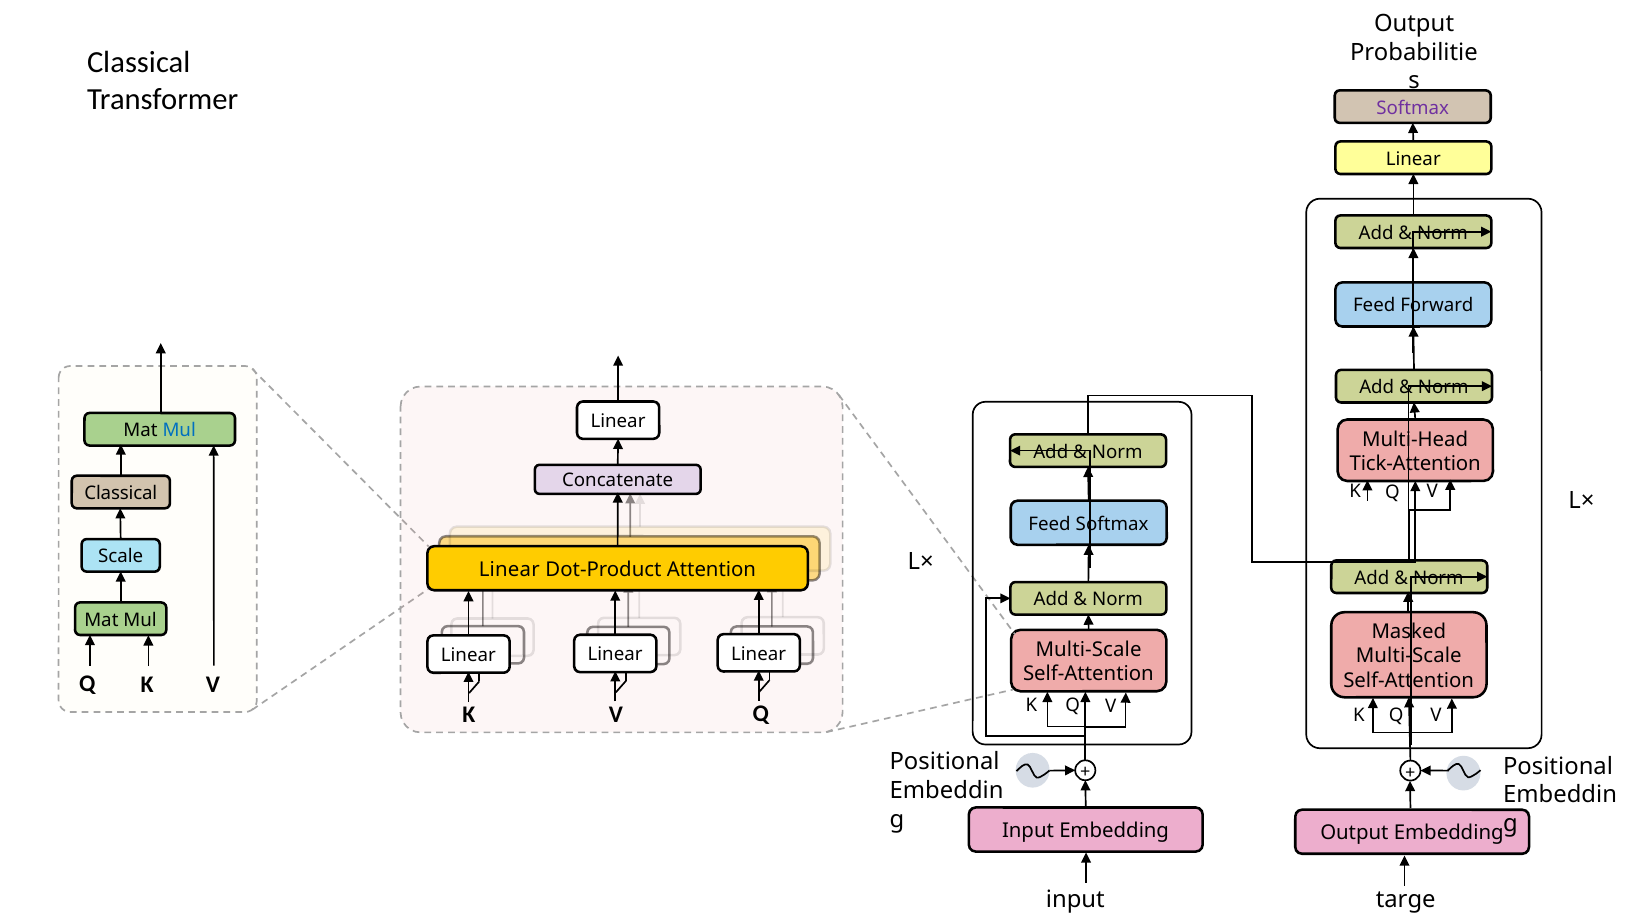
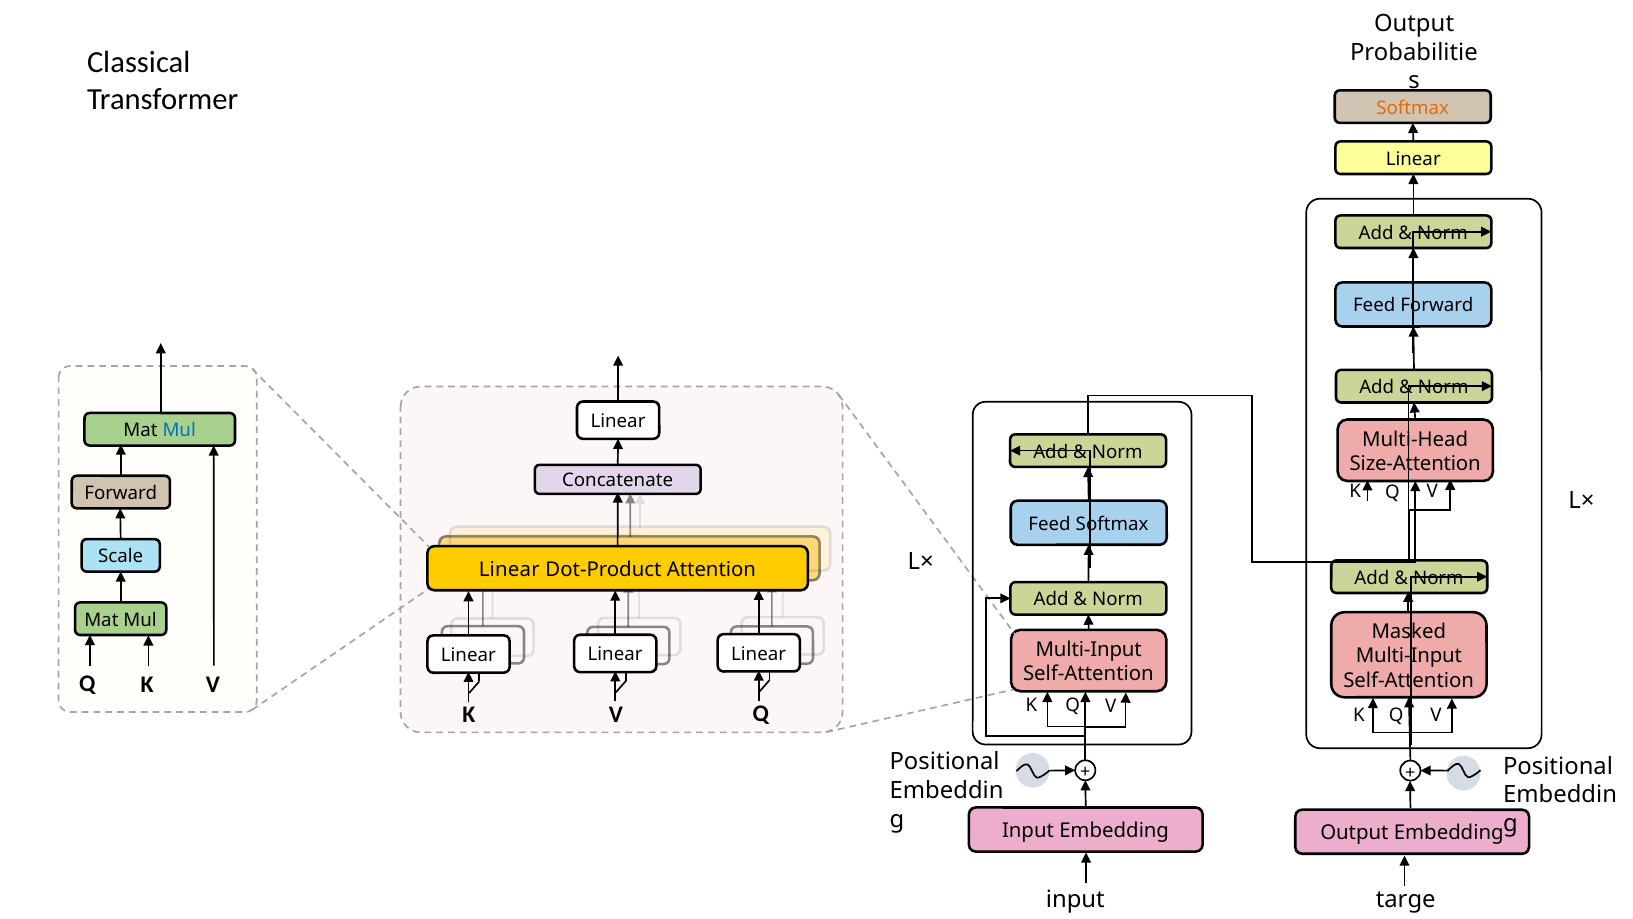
Softmax at (1413, 108) colour: purple -> orange
Tick-Attention: Tick-Attention -> Size-Attention
Classical at (121, 493): Classical -> Forward
Multi-Scale at (1089, 649): Multi-Scale -> Multi-Input
Multi-Scale at (1409, 656): Multi-Scale -> Multi-Input
